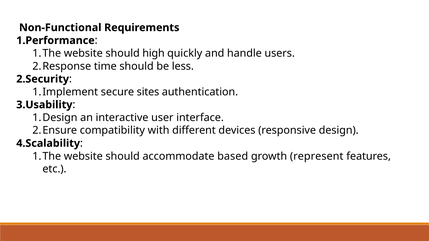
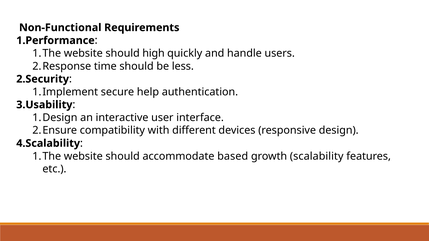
sites: sites -> help
represent: represent -> scalability
